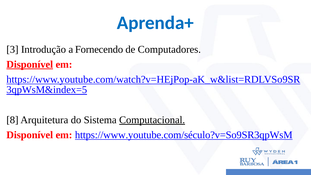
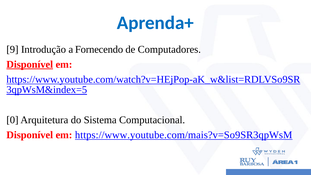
3: 3 -> 9
8: 8 -> 0
Computacional underline: present -> none
https://www.youtube.com/século?v=So9SR3qpWsM: https://www.youtube.com/século?v=So9SR3qpWsM -> https://www.youtube.com/mais?v=So9SR3qpWsM
